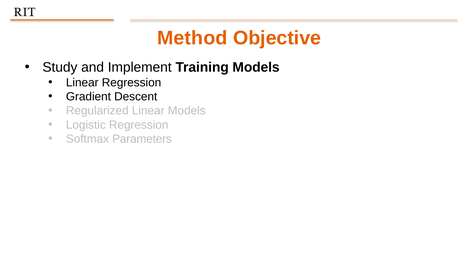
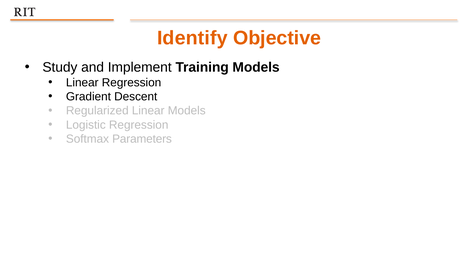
Method: Method -> Identify
